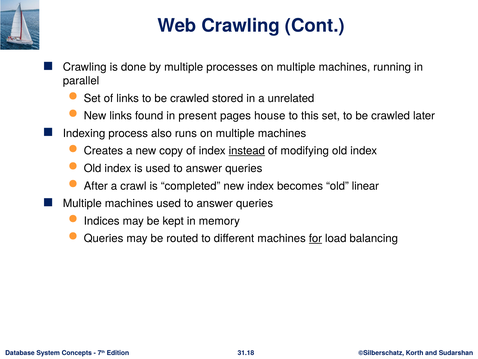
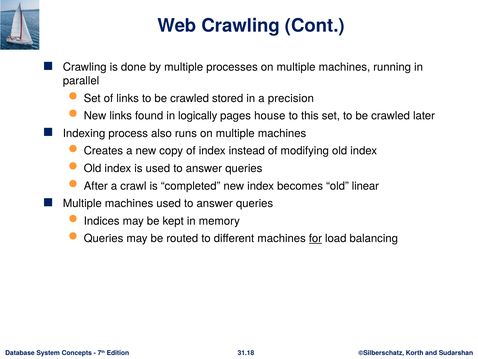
unrelated: unrelated -> precision
present: present -> logically
instead underline: present -> none
